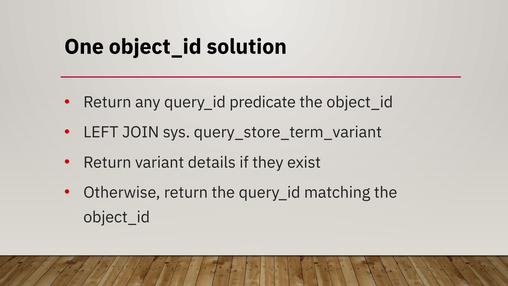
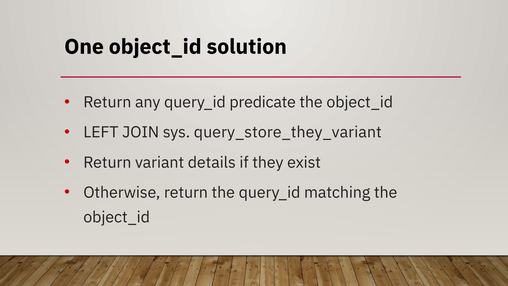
query_store_term_variant: query_store_term_variant -> query_store_they_variant
